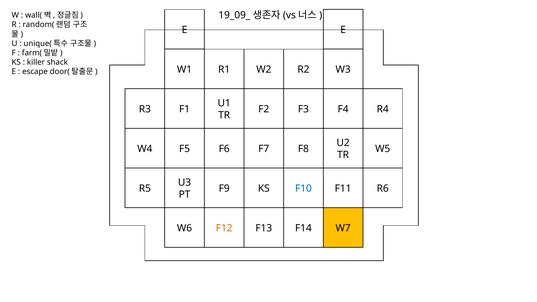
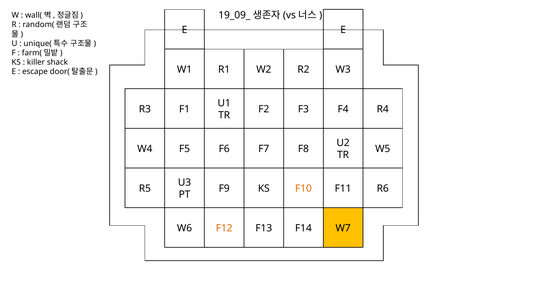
F10 colour: blue -> orange
